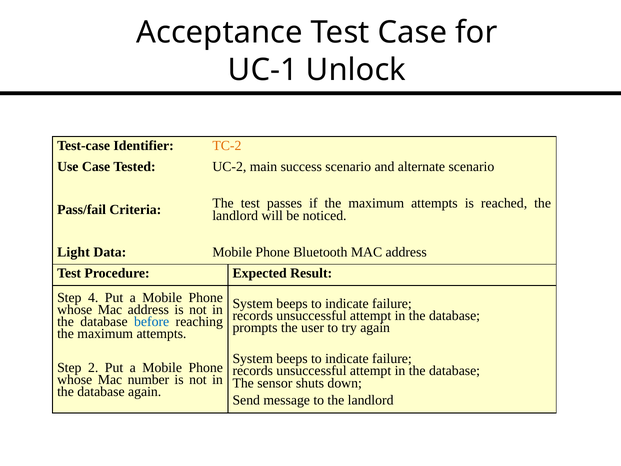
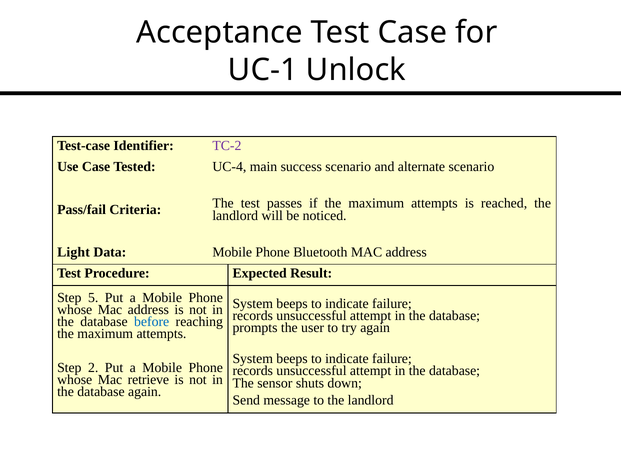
TC-2 colour: orange -> purple
UC-2: UC-2 -> UC-4
4: 4 -> 5
number: number -> retrieve
